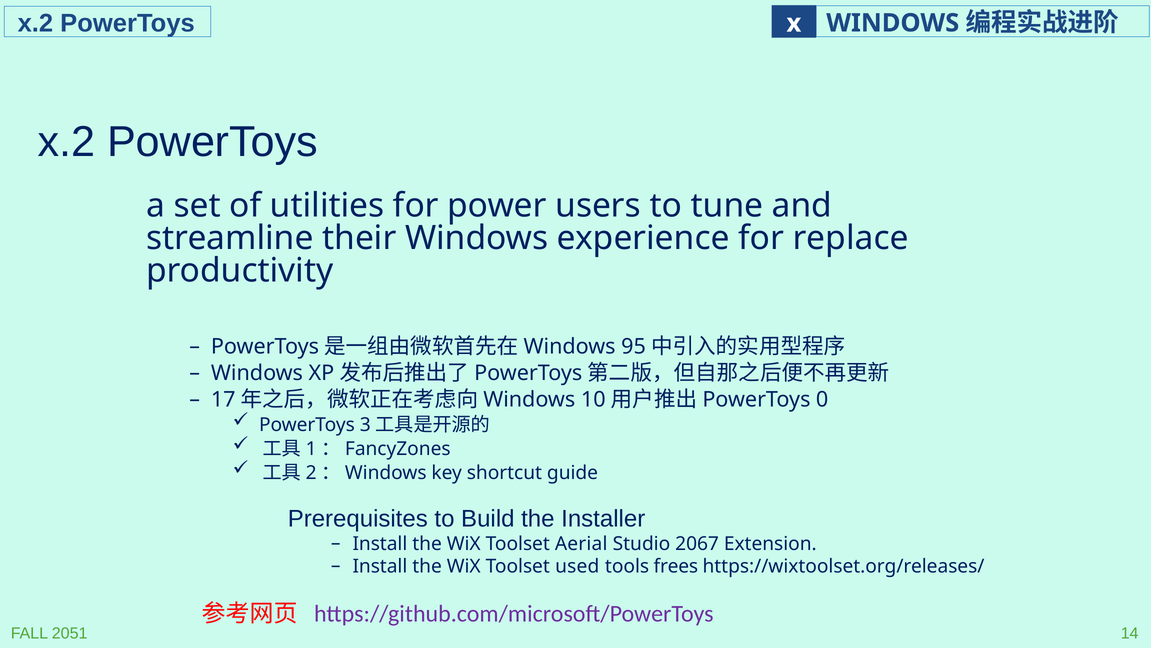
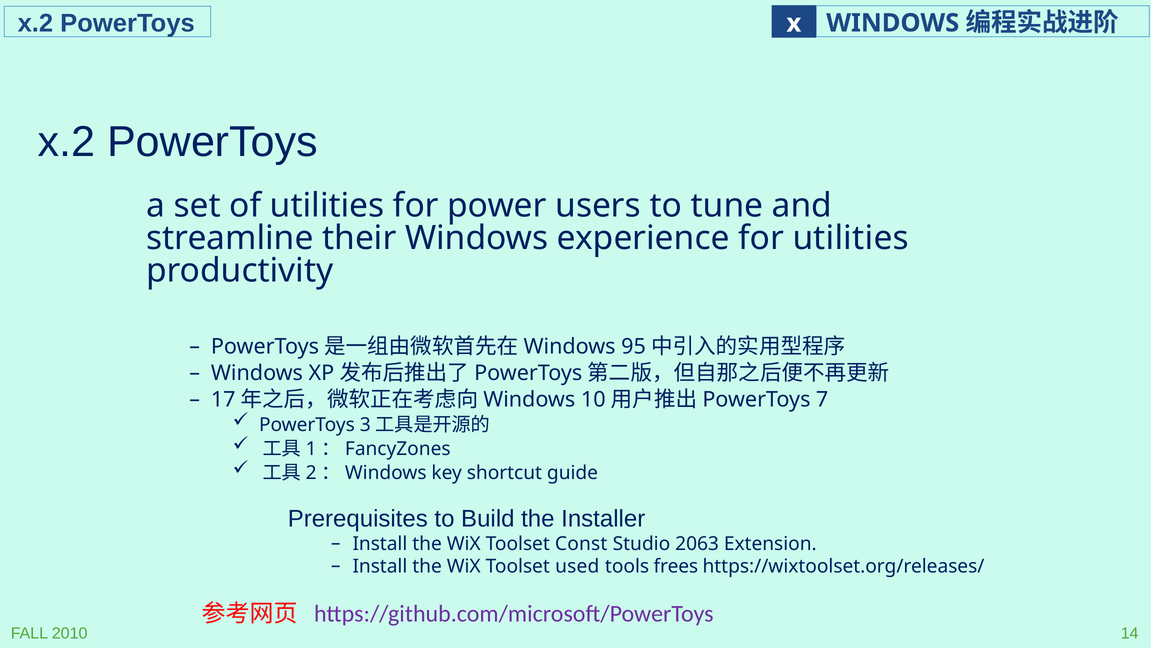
for replace: replace -> utilities
0: 0 -> 7
Aerial: Aerial -> Const
2067: 2067 -> 2063
2051: 2051 -> 2010
